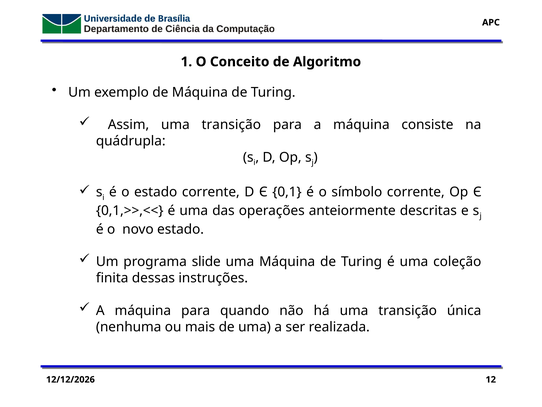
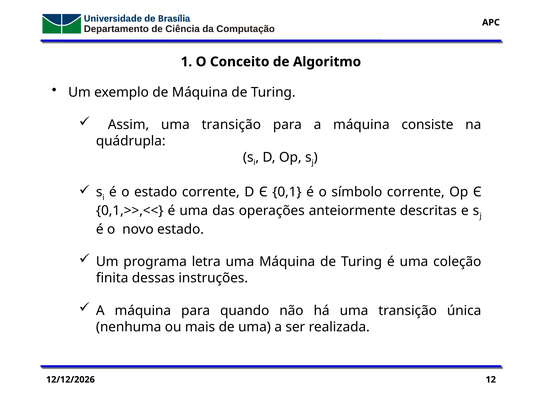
slide: slide -> letra
